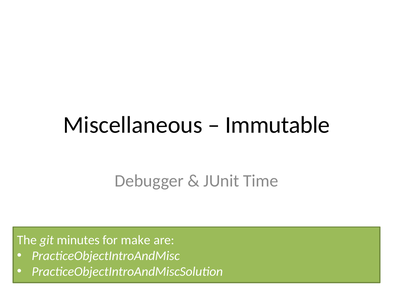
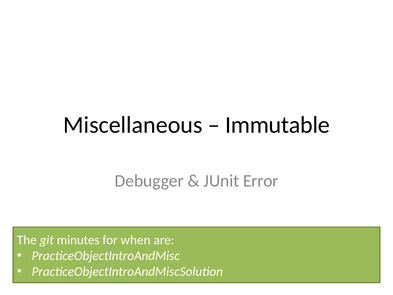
Time: Time -> Error
make: make -> when
